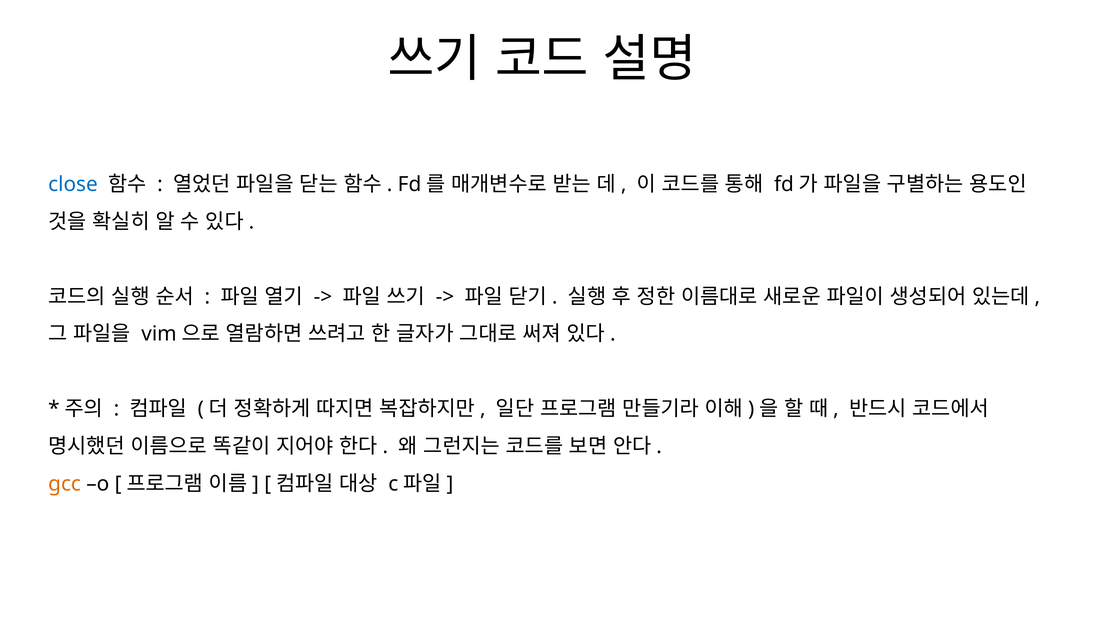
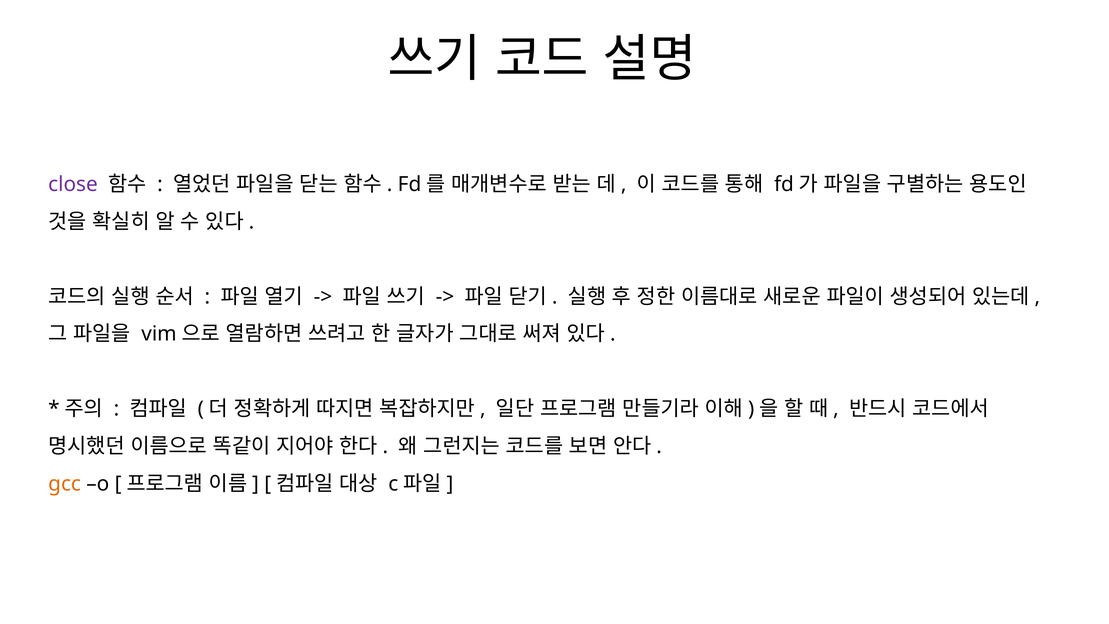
close colour: blue -> purple
